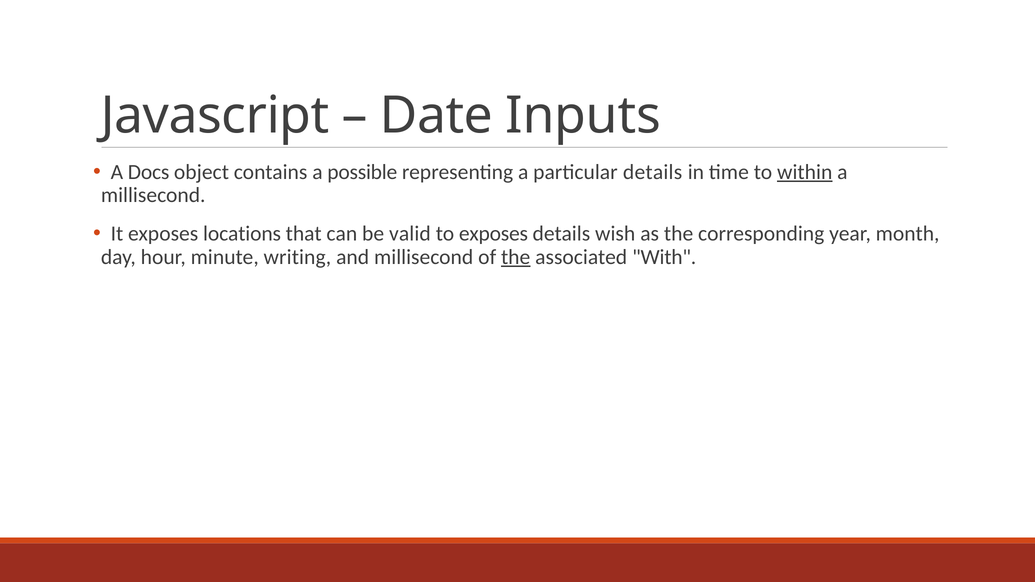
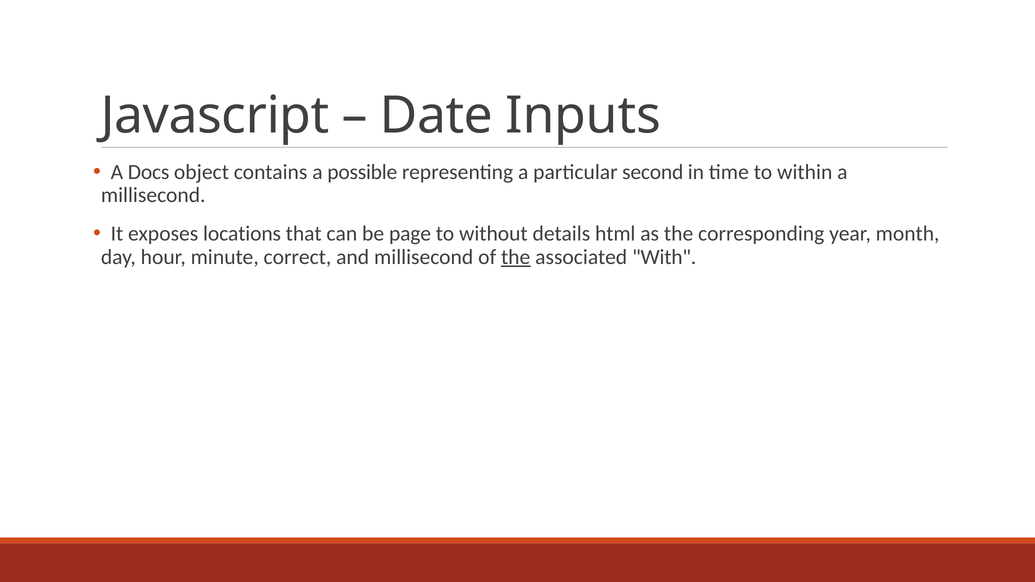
particular details: details -> second
within underline: present -> none
valid: valid -> page
to exposes: exposes -> without
wish: wish -> html
writing: writing -> correct
